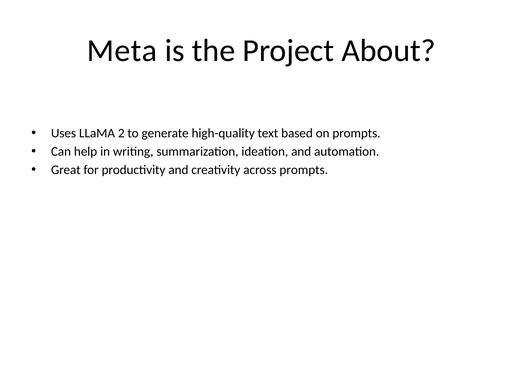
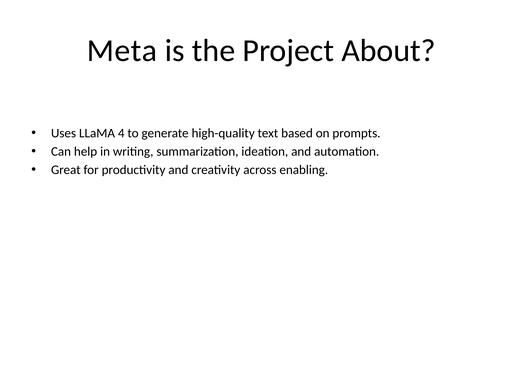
2: 2 -> 4
across prompts: prompts -> enabling
